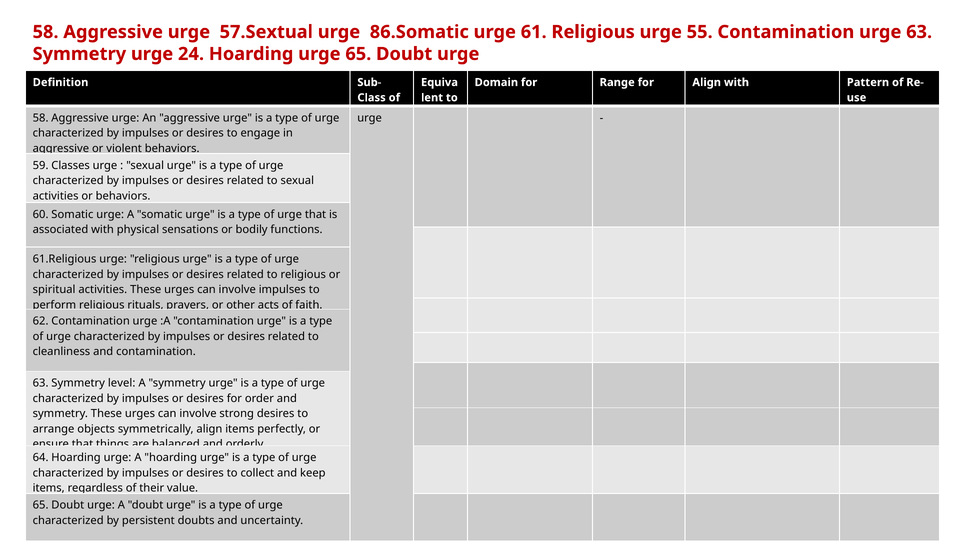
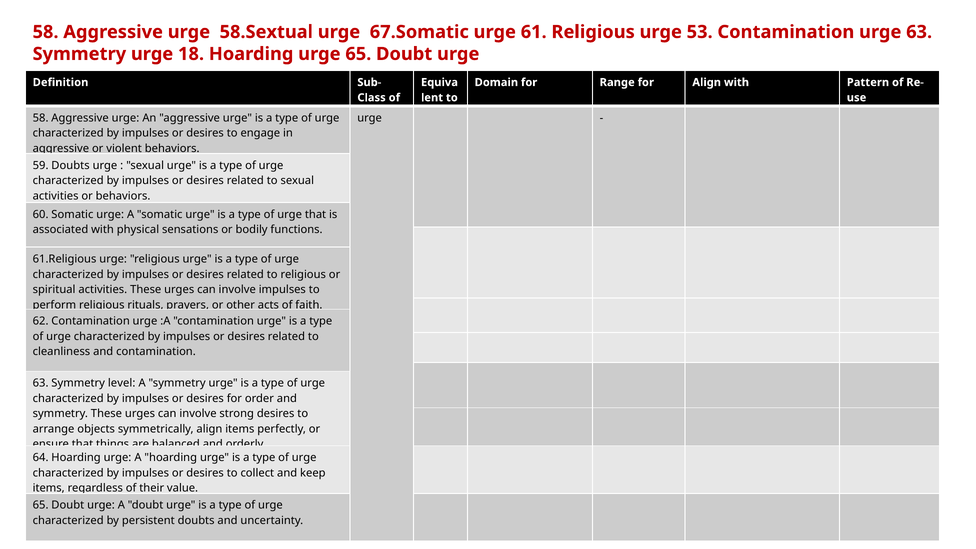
57.Sextual: 57.Sextual -> 58.Sextual
86.Somatic: 86.Somatic -> 67.Somatic
55: 55 -> 53
24: 24 -> 18
59 Classes: Classes -> Doubts
